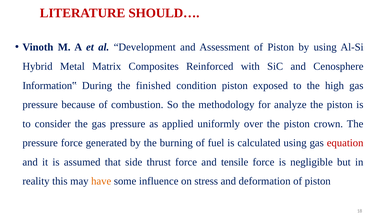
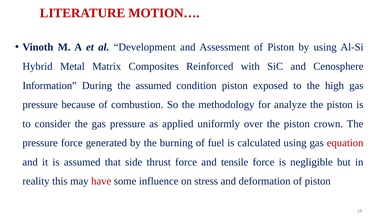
SHOULD…: SHOULD… -> MOTION…
the finished: finished -> assumed
have colour: orange -> red
